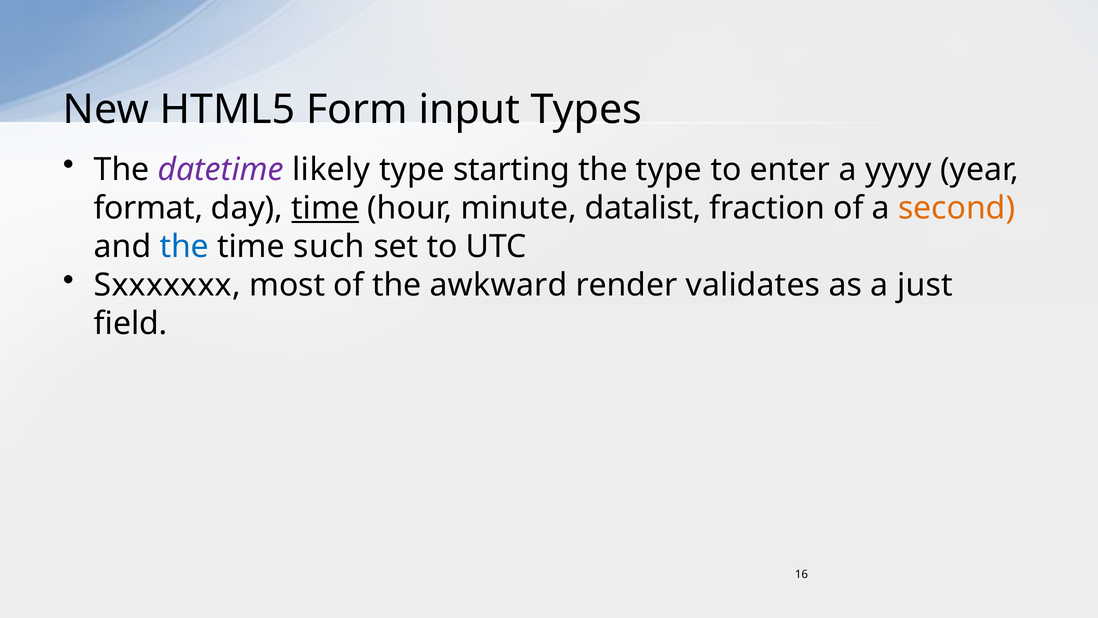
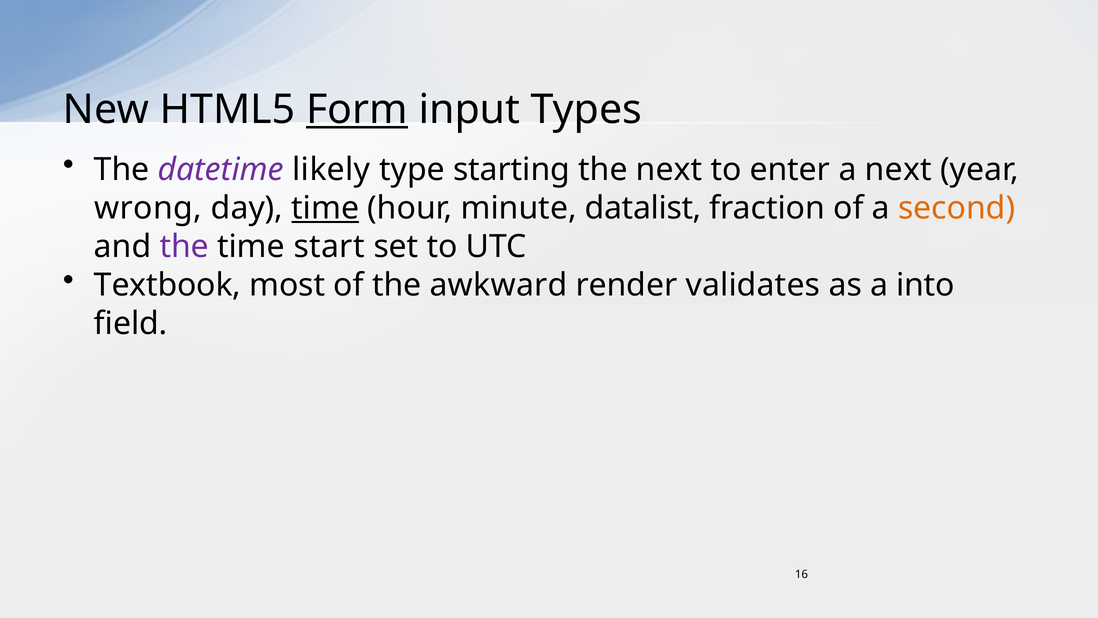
Form underline: none -> present
the type: type -> next
a yyyy: yyyy -> next
format: format -> wrong
the at (184, 247) colour: blue -> purple
such: such -> start
Sxxxxxxx: Sxxxxxxx -> Textbook
just: just -> into
